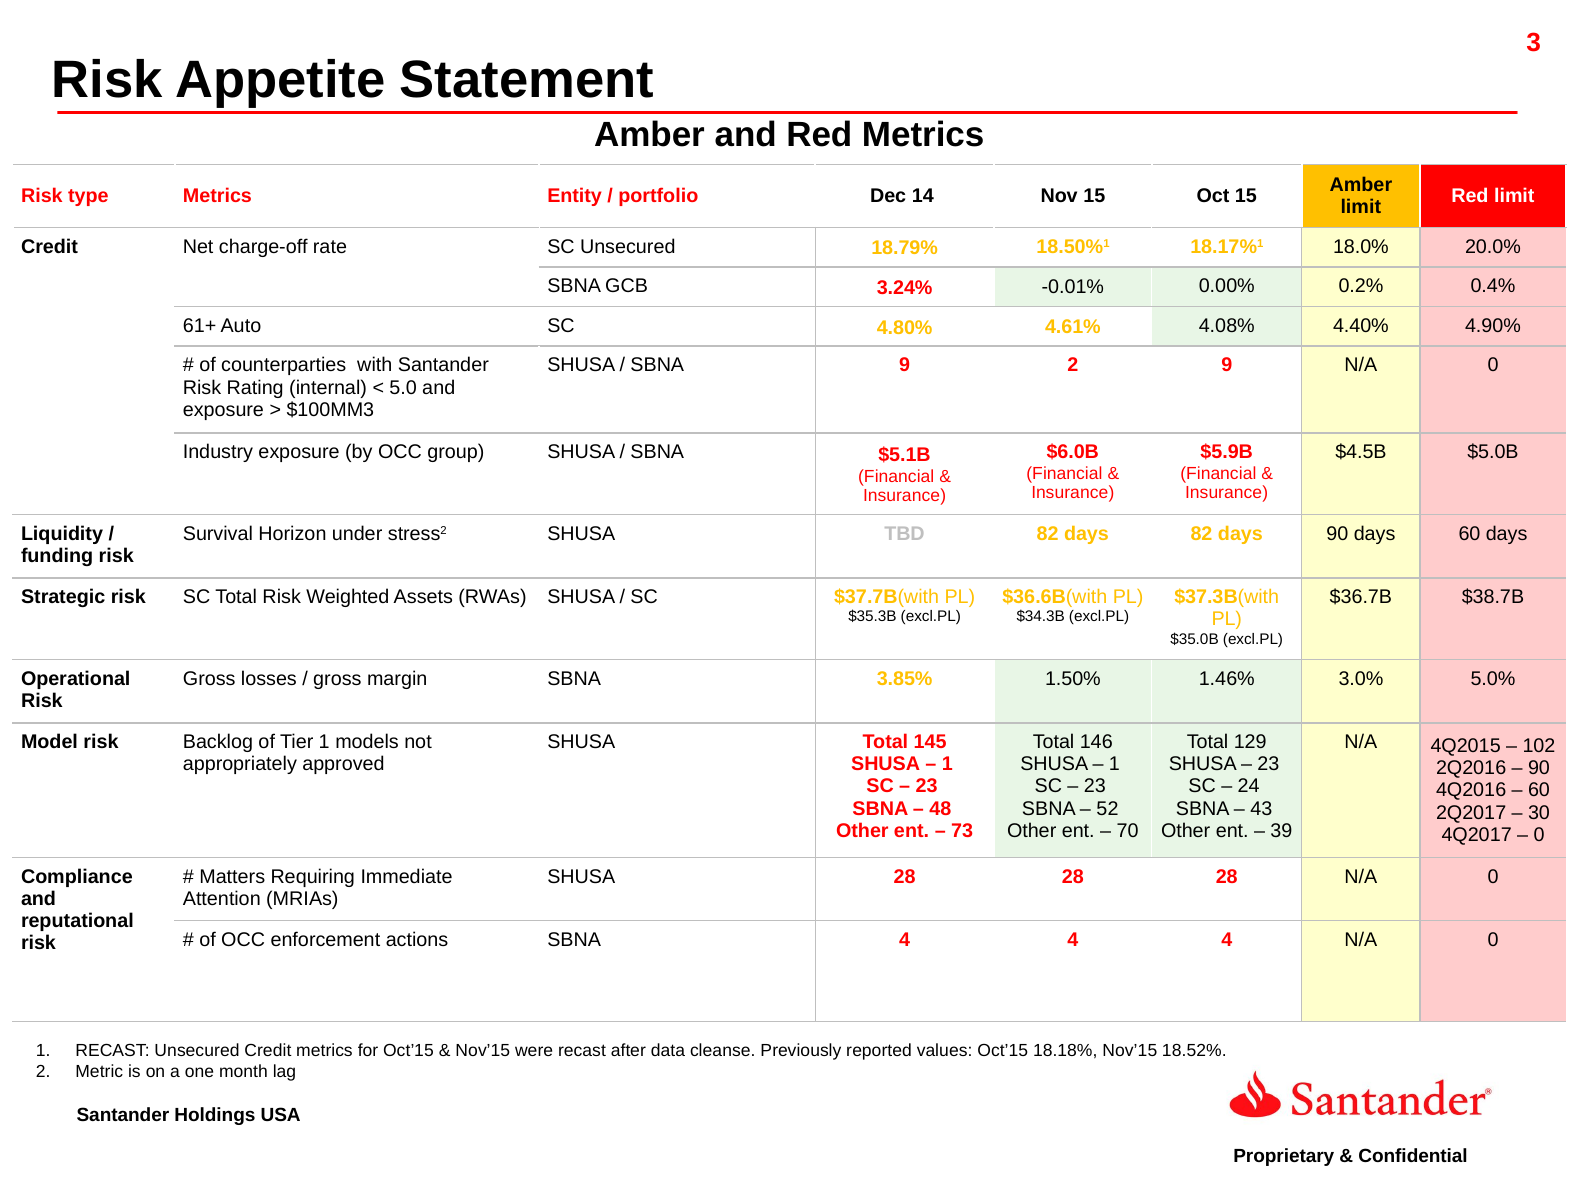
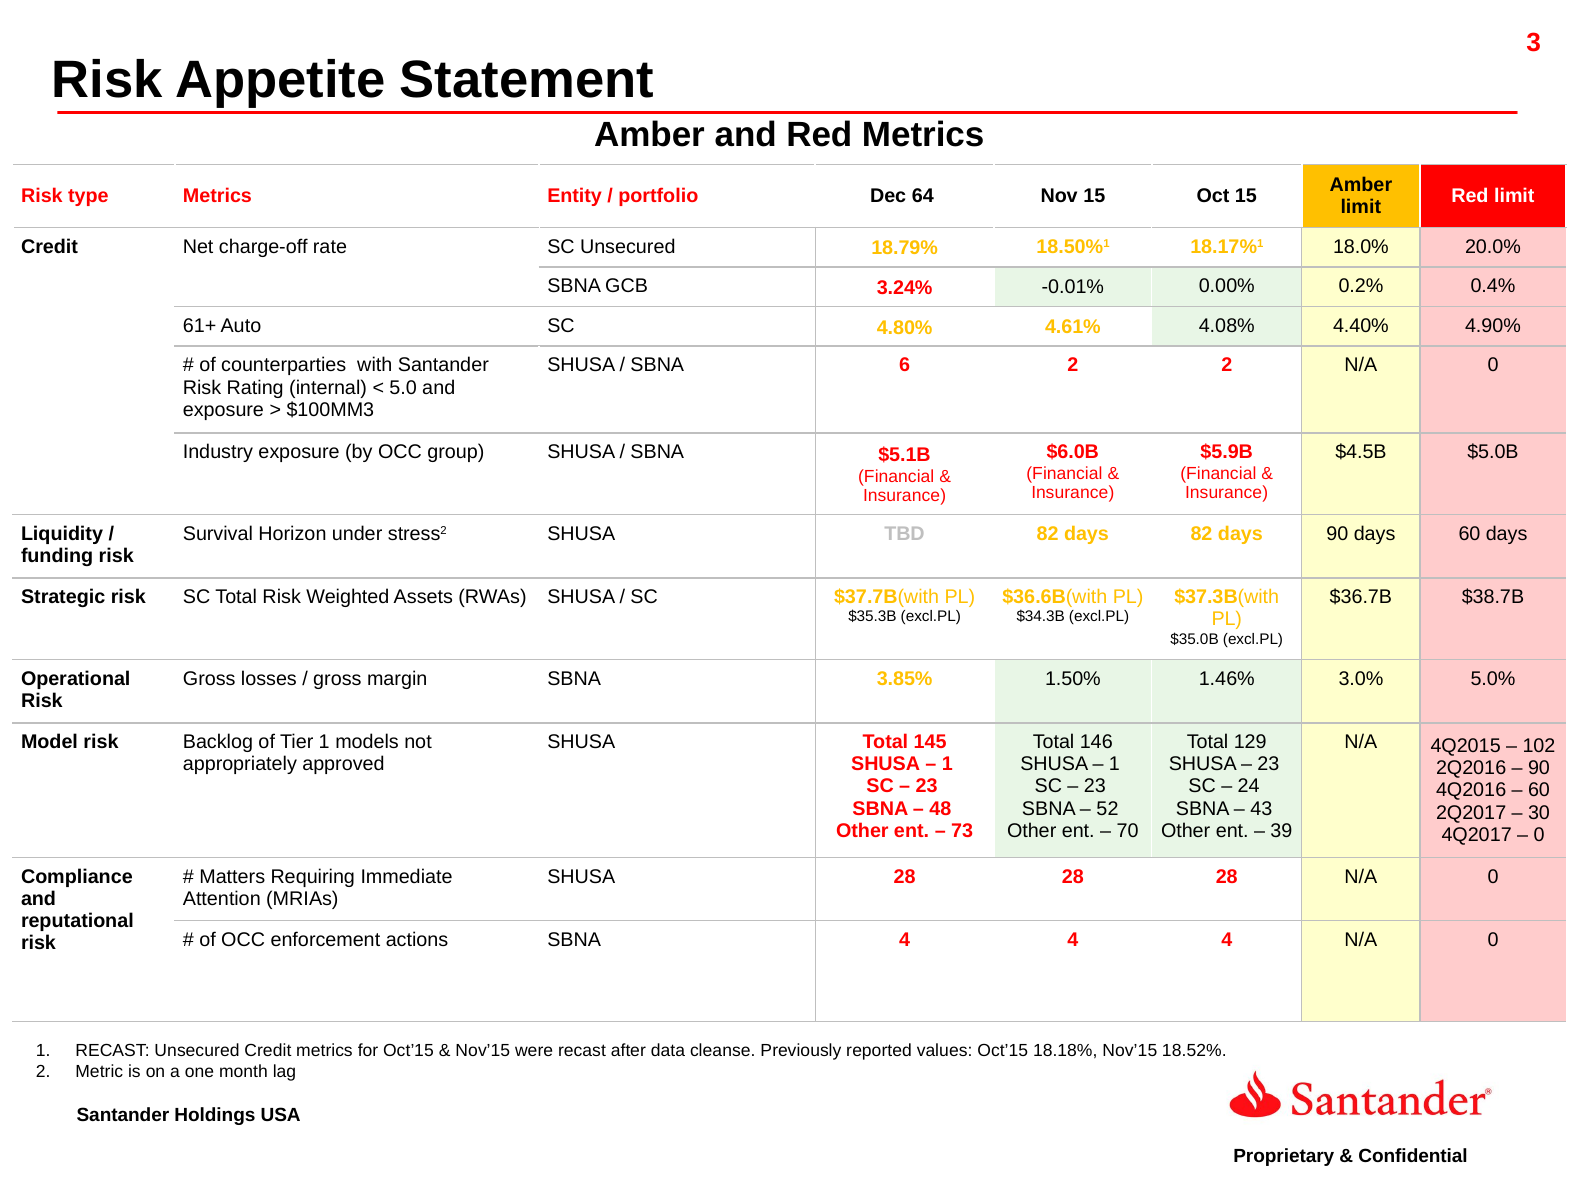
14: 14 -> 64
SBNA 9: 9 -> 6
2 9: 9 -> 2
